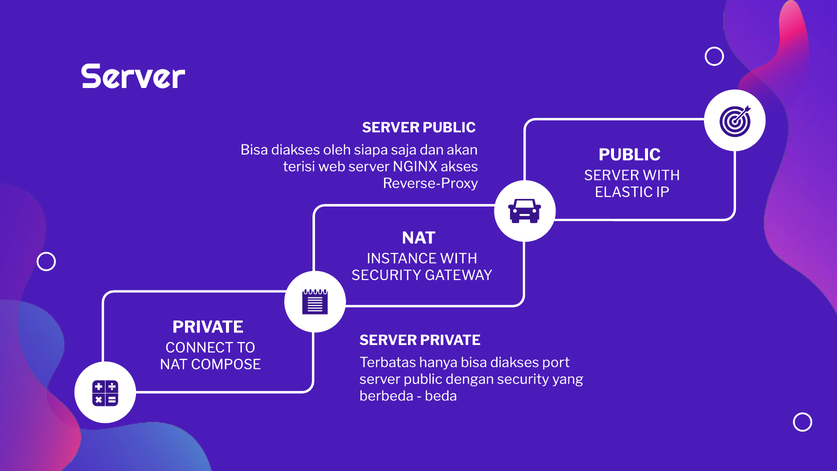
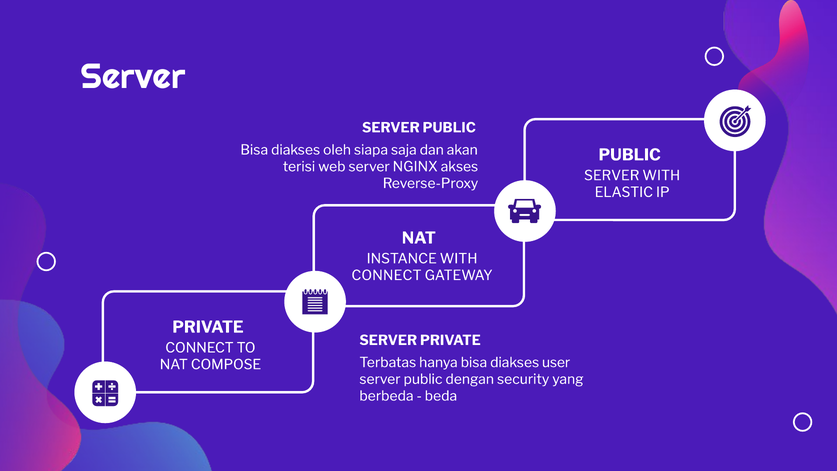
SECURITY at (386, 275): SECURITY -> CONNECT
port: port -> user
